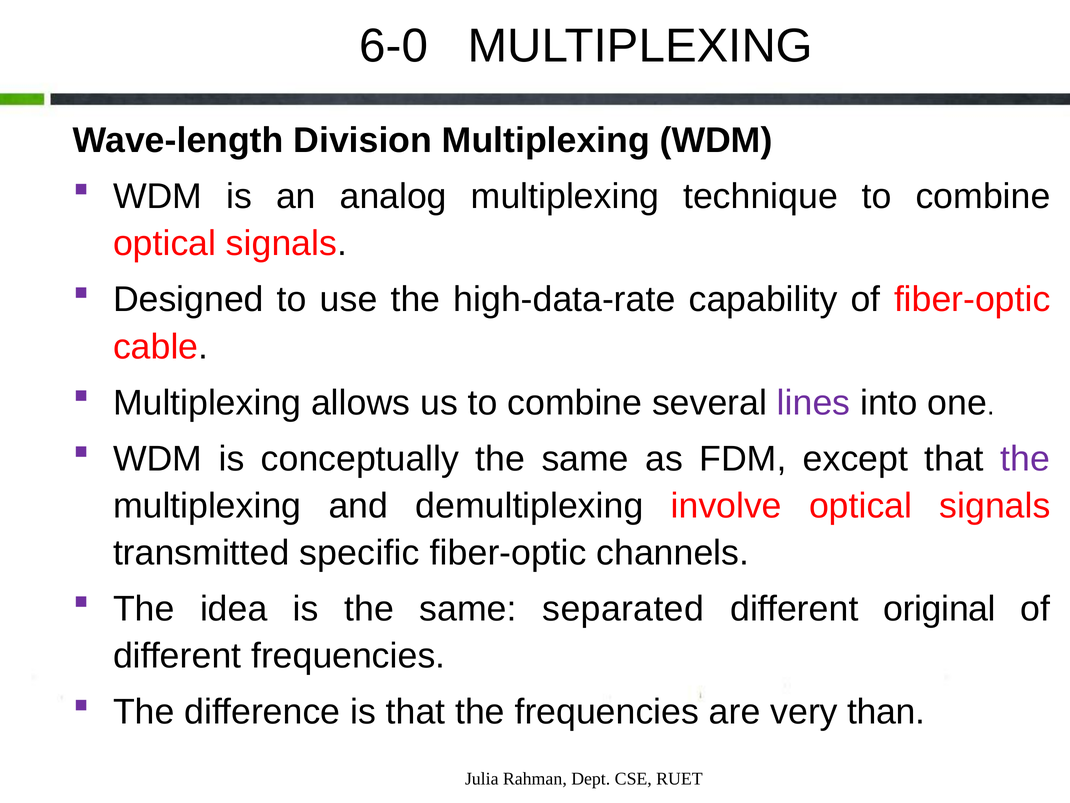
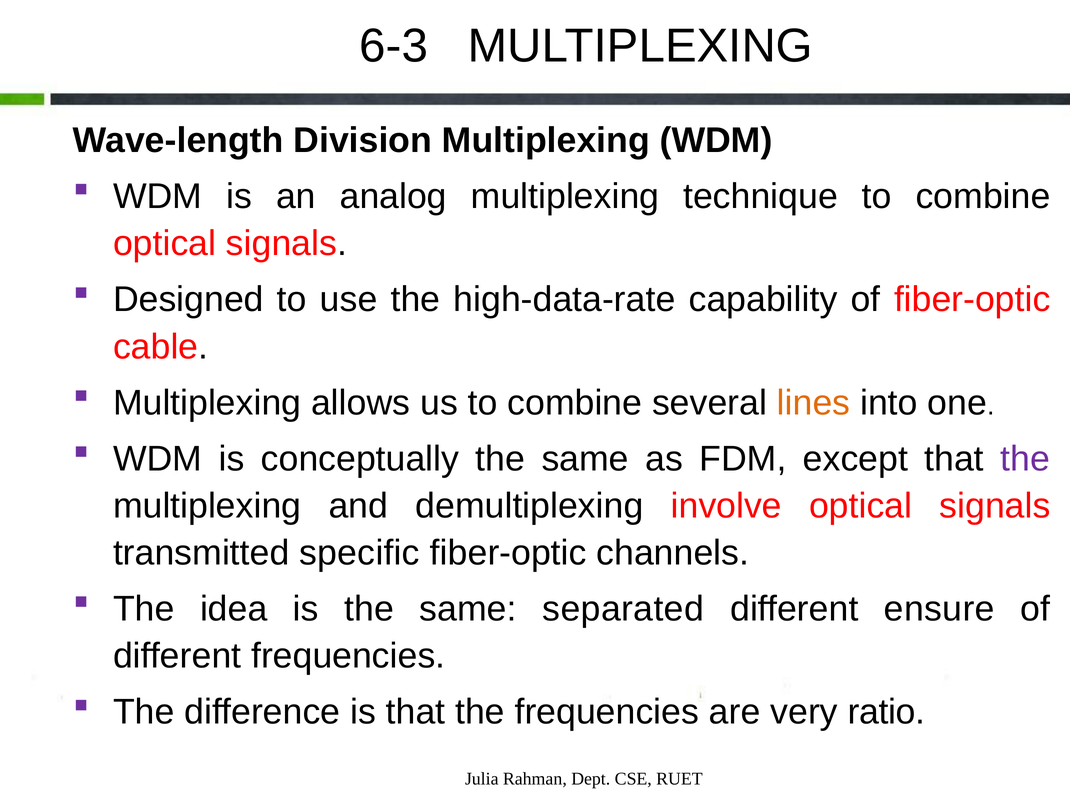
6-0: 6-0 -> 6-3
lines colour: purple -> orange
original: original -> ensure
than: than -> ratio
